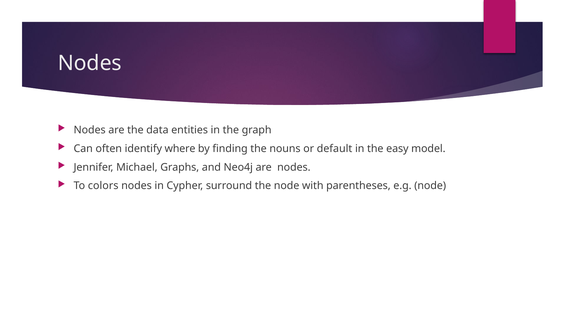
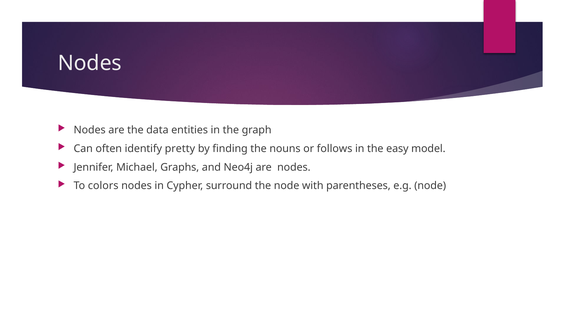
where: where -> pretty
default: default -> follows
